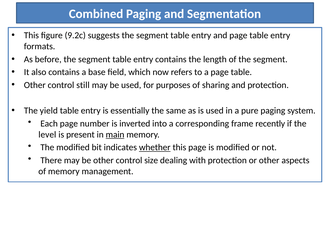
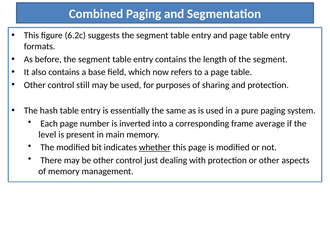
9.2c: 9.2c -> 6.2c
yield: yield -> hash
recently: recently -> average
main underline: present -> none
size: size -> just
